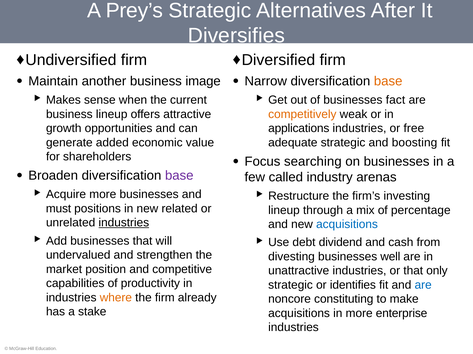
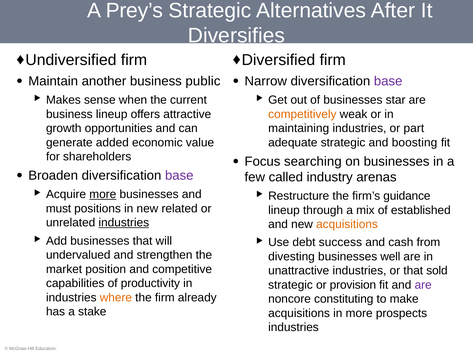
image: image -> public
base at (388, 81) colour: orange -> purple
fact: fact -> star
applications: applications -> maintaining
free: free -> part
more at (103, 195) underline: none -> present
investing: investing -> guidance
percentage: percentage -> established
acquisitions at (347, 225) colour: blue -> orange
dividend: dividend -> success
only: only -> sold
identifies: identifies -> provision
are at (423, 285) colour: blue -> purple
enterprise: enterprise -> prospects
